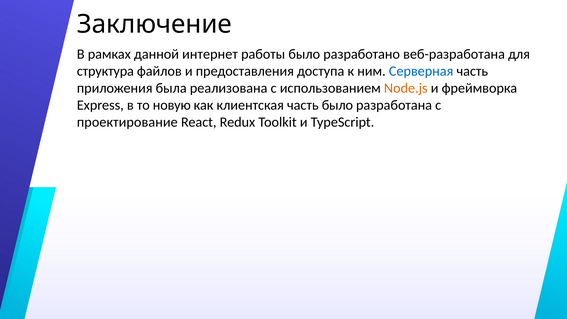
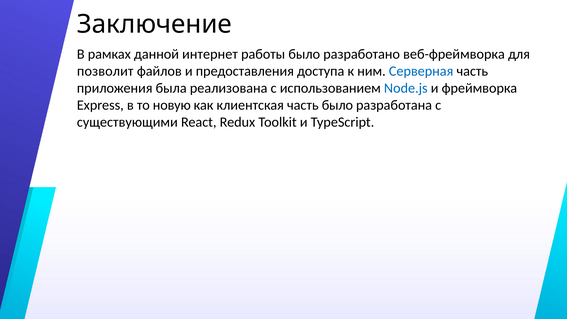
веб-разработана: веб-разработана -> веб-фреймворка
структура: структура -> позволит
Node.js colour: orange -> blue
проектирование: проектирование -> существующими
